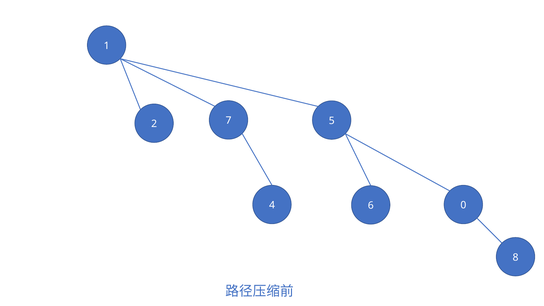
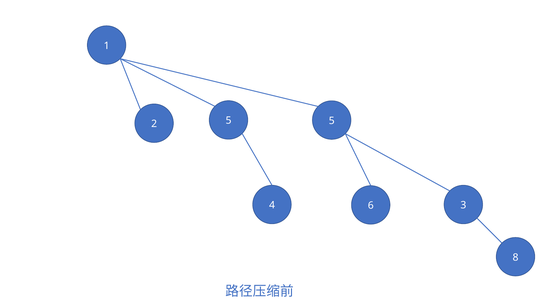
2 7: 7 -> 5
0: 0 -> 3
